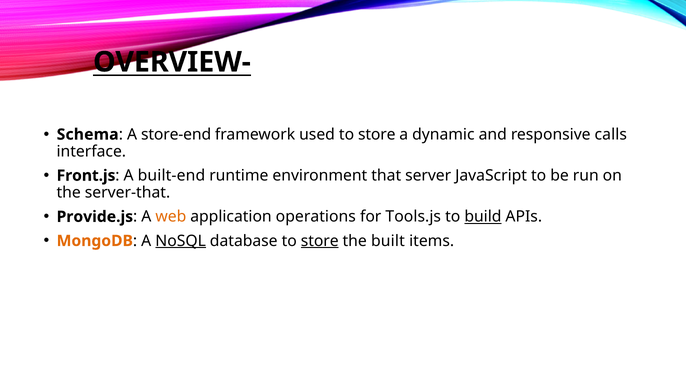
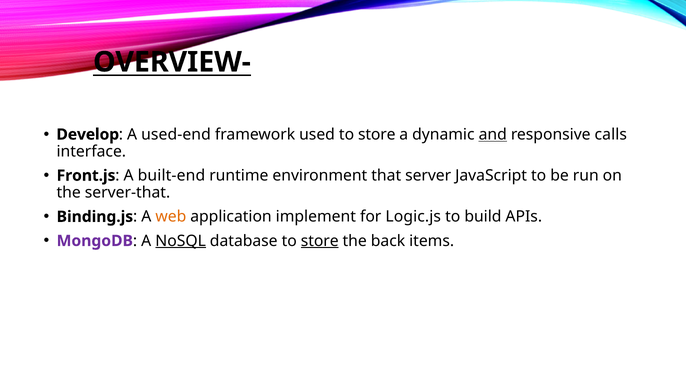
Schema: Schema -> Develop
store-end: store-end -> used-end
and underline: none -> present
Provide.js: Provide.js -> Binding.js
operations: operations -> implement
Tools.js: Tools.js -> Logic.js
build underline: present -> none
MongoDB colour: orange -> purple
built: built -> back
